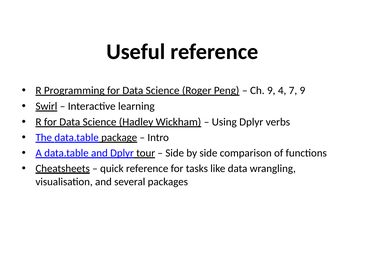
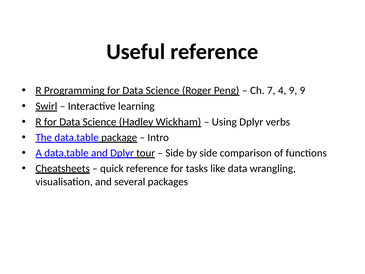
Ch 9: 9 -> 7
4 7: 7 -> 9
